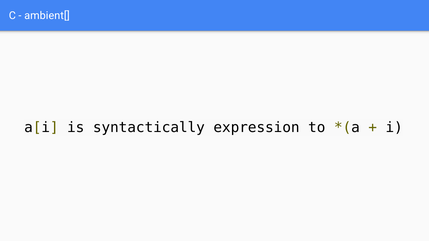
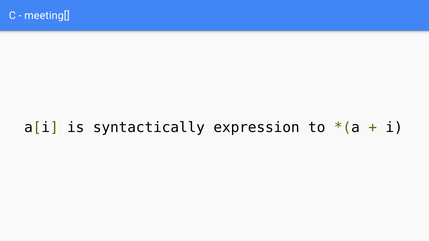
ambient[: ambient[ -> meeting[
